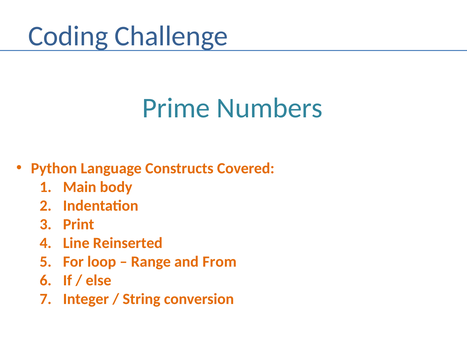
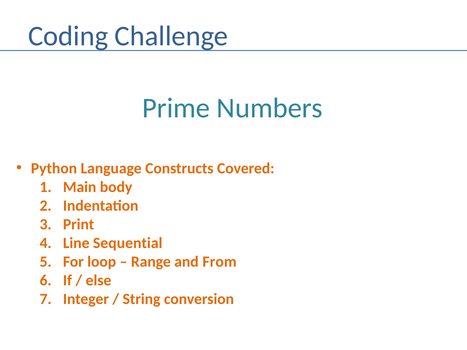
Reinserted: Reinserted -> Sequential
